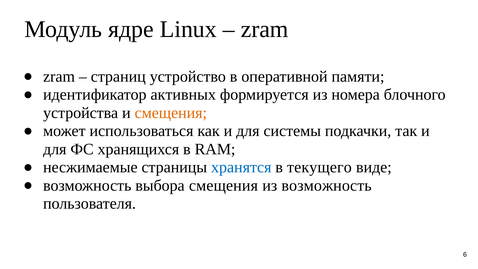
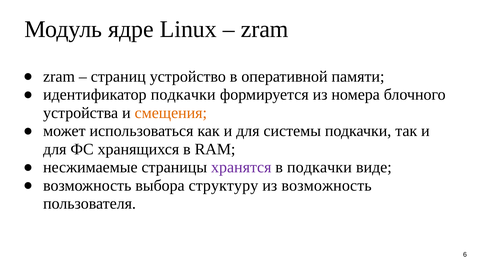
идентификатор активных: активных -> подкачки
хранятся colour: blue -> purple
в текущего: текущего -> подкачки
выбора смещения: смещения -> структуру
